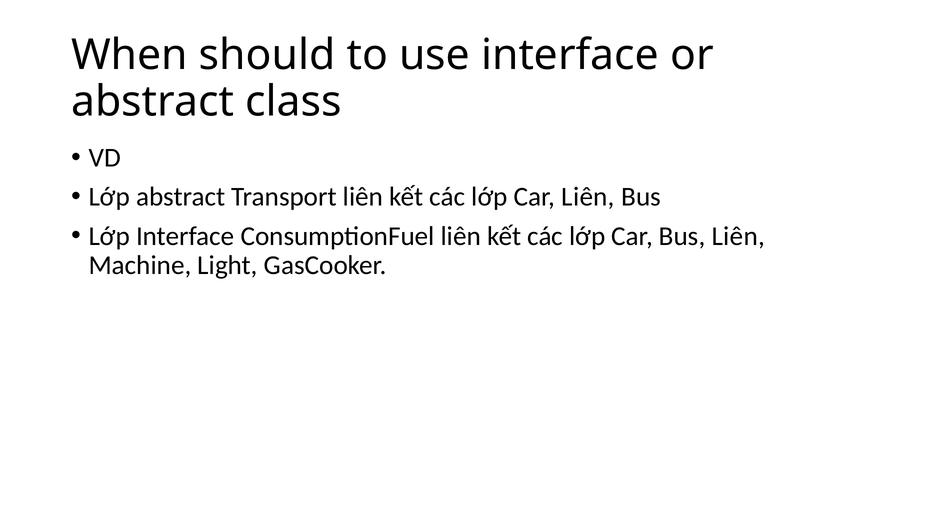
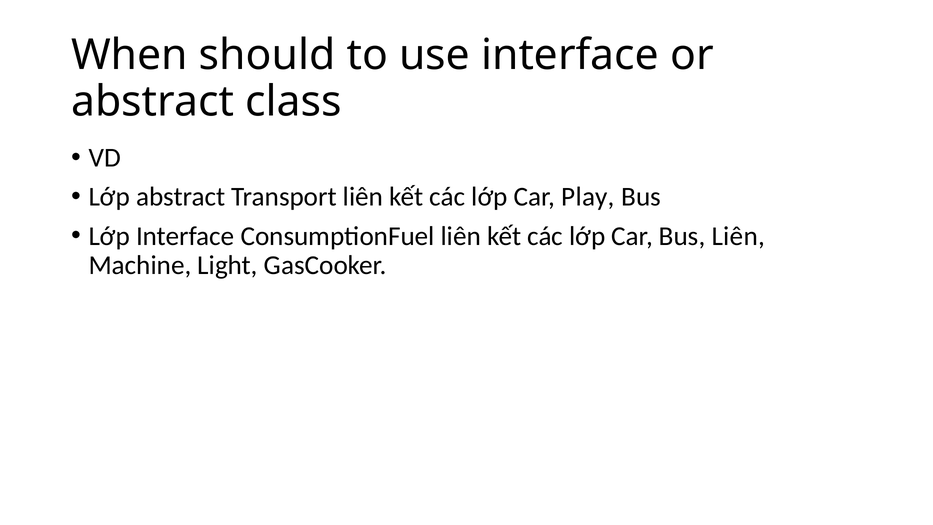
Car Liên: Liên -> Play
